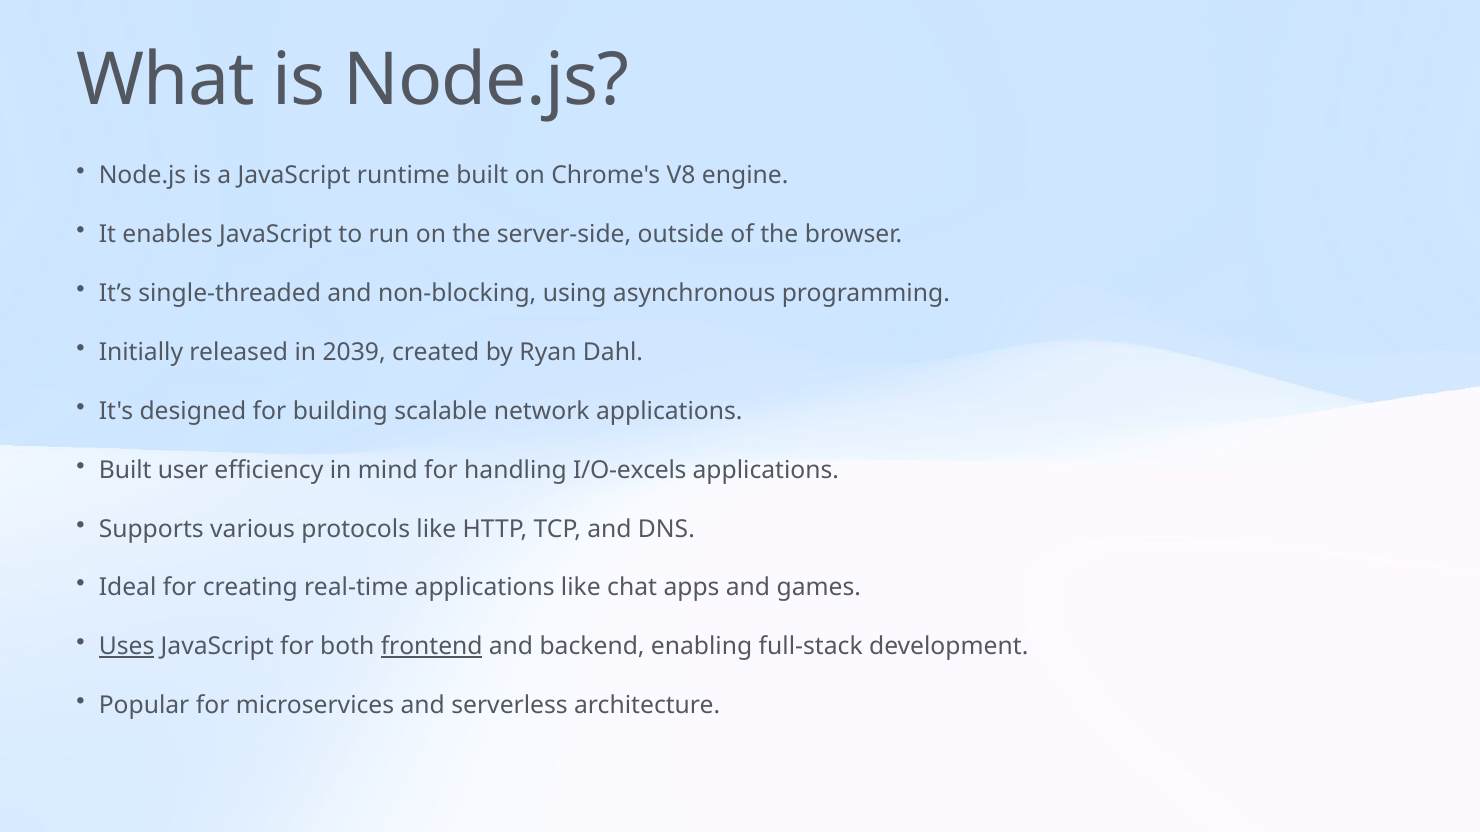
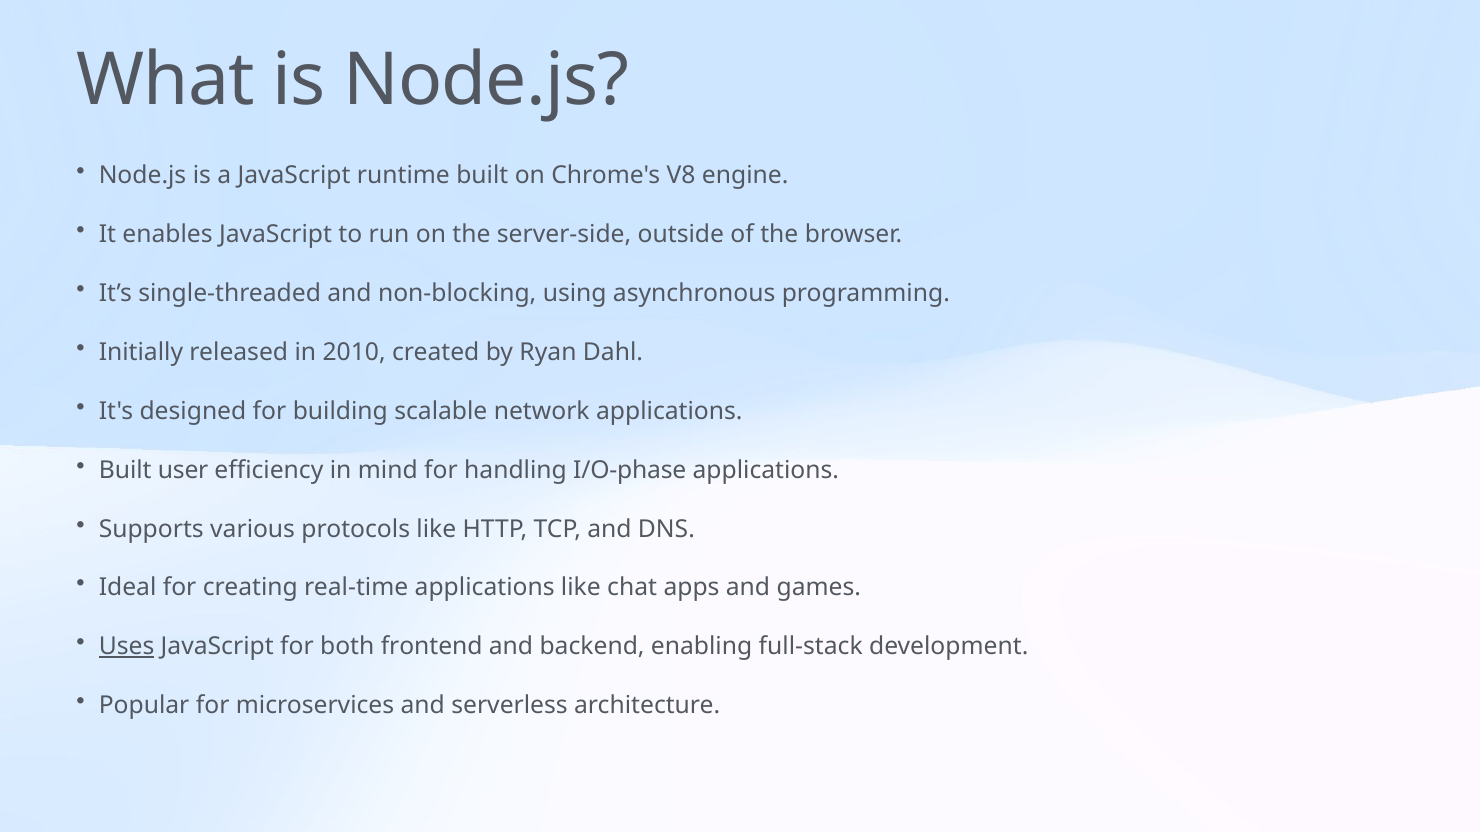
2039: 2039 -> 2010
I/O-excels: I/O-excels -> I/O-phase
frontend underline: present -> none
